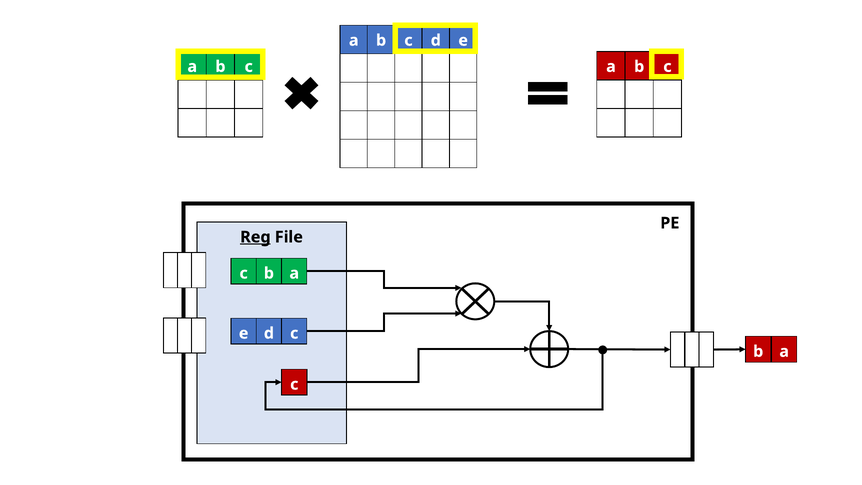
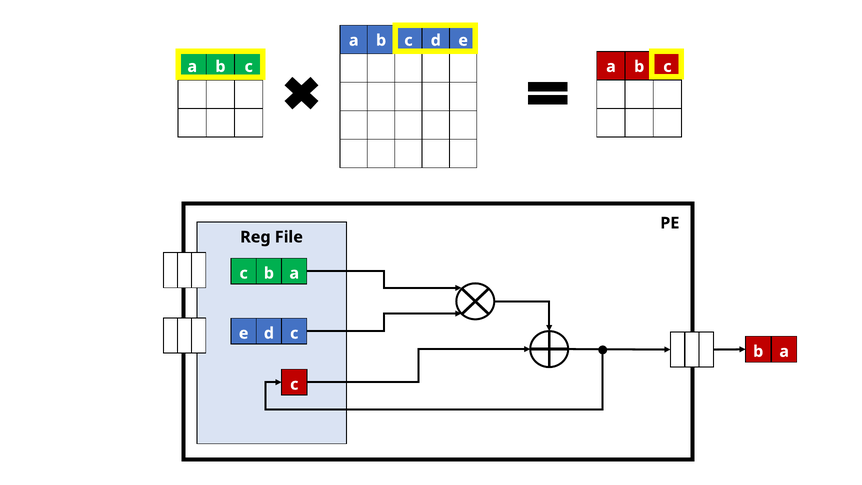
Reg underline: present -> none
